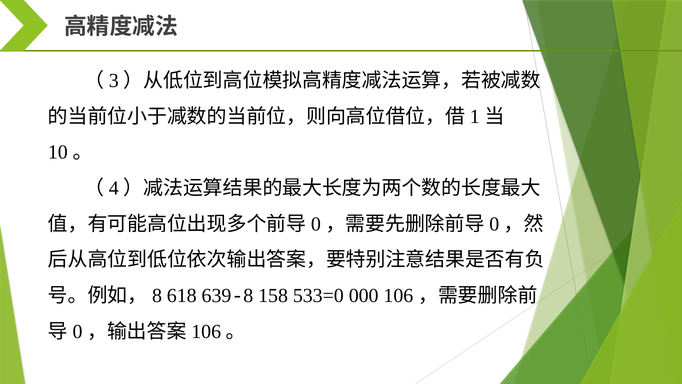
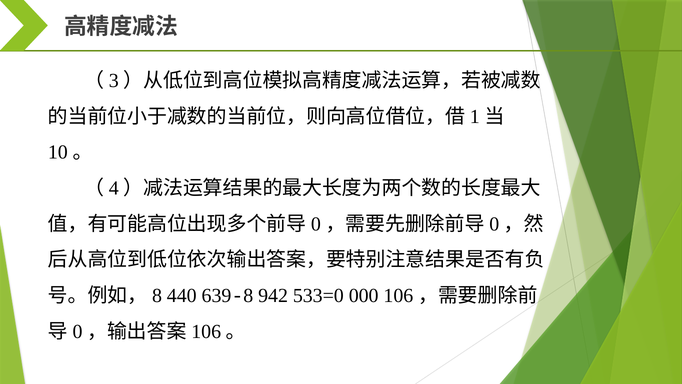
618: 618 -> 440
158: 158 -> 942
